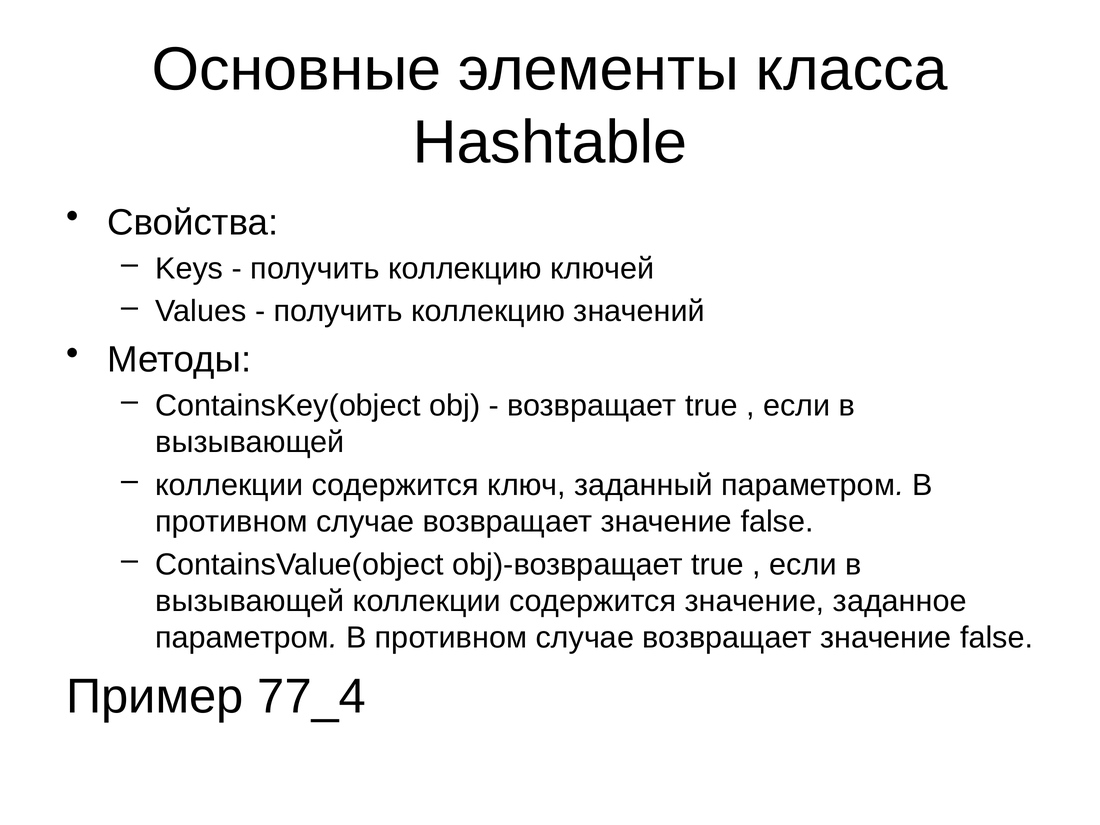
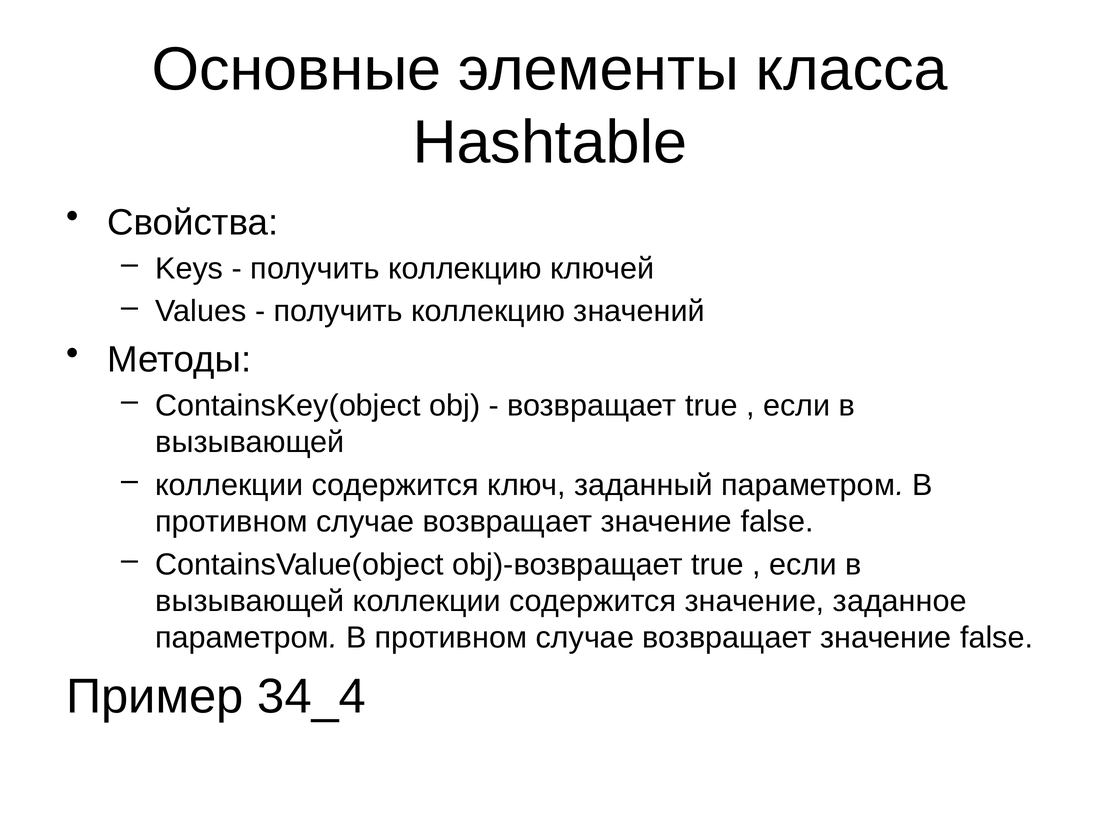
77_4: 77_4 -> 34_4
